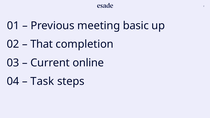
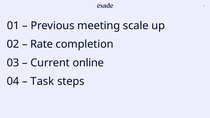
basic: basic -> scale
That: That -> Rate
